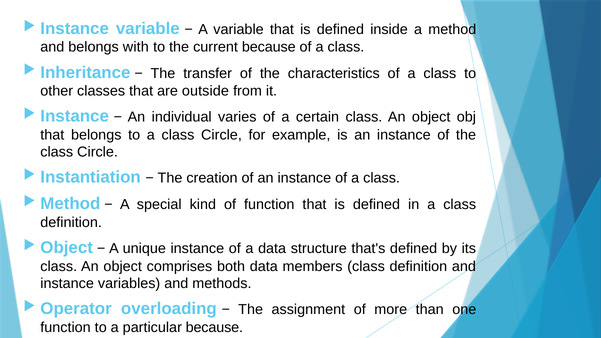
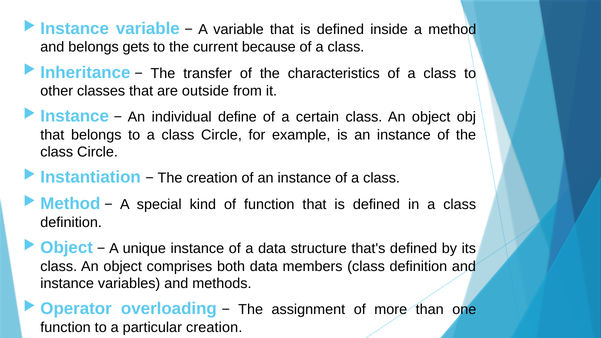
with: with -> gets
varies: varies -> define
particular because: because -> creation
